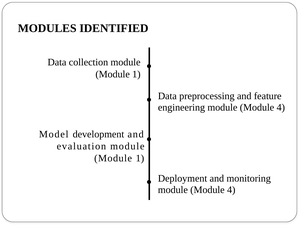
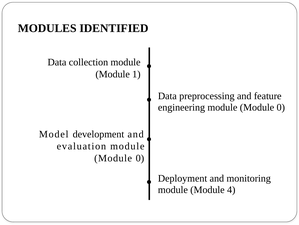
engineering module Module 4: 4 -> 0
1 at (140, 158): 1 -> 0
